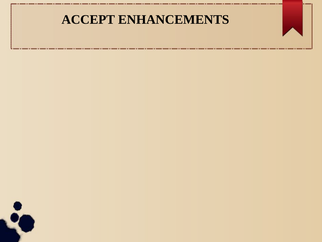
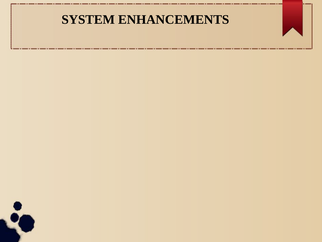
ACCEPT: ACCEPT -> SYSTEM
